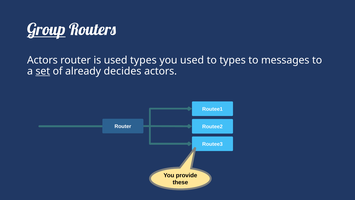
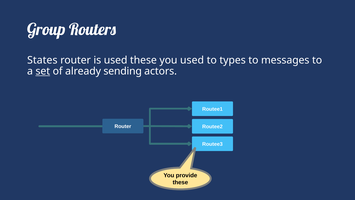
Group underline: present -> none
Actors at (42, 60): Actors -> States
used types: types -> these
decides: decides -> sending
